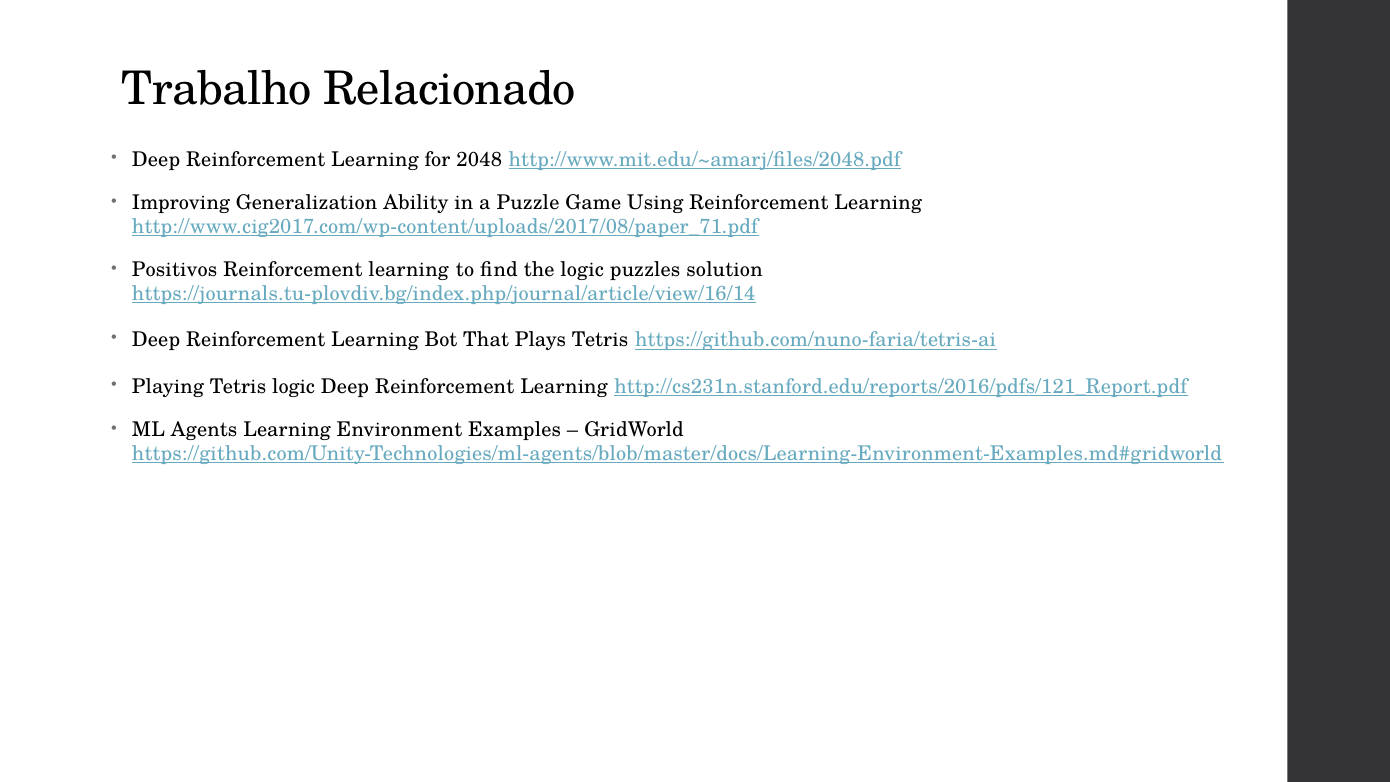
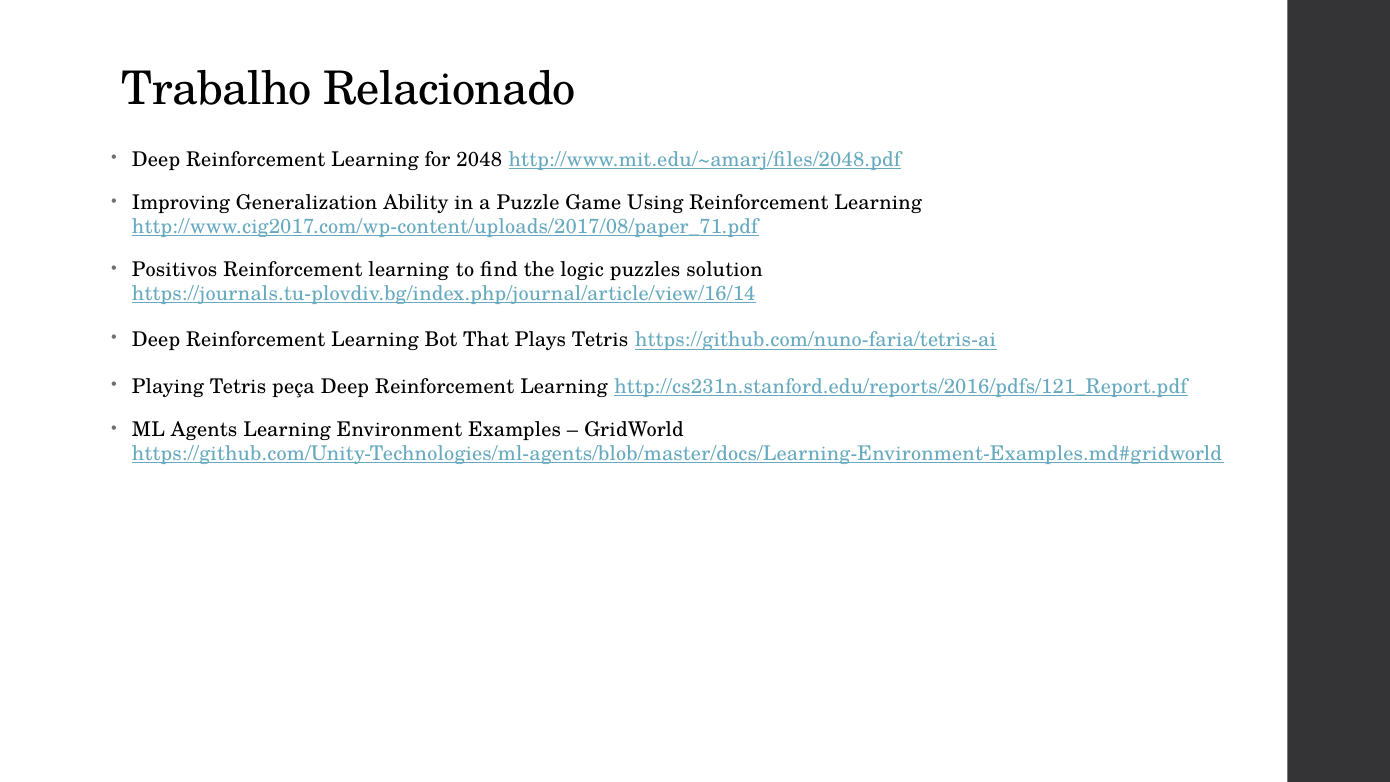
Tetris logic: logic -> peça
